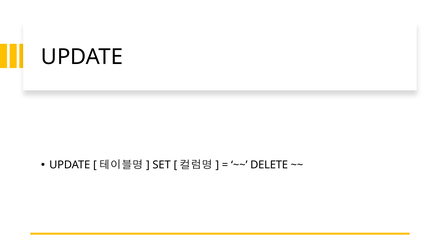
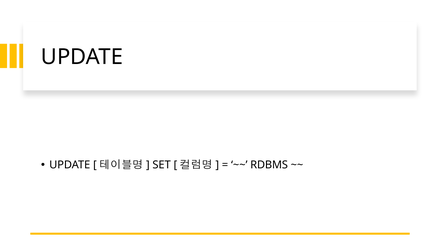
DELETE: DELETE -> RDBMS
